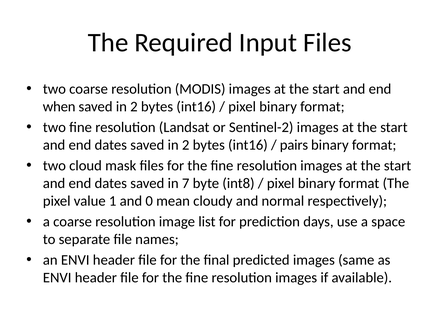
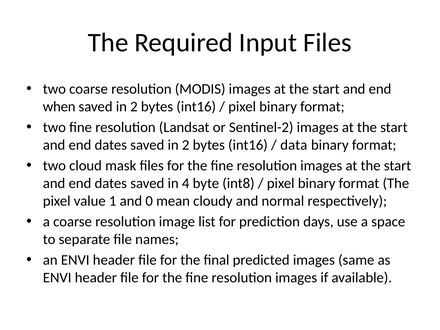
pairs: pairs -> data
7: 7 -> 4
